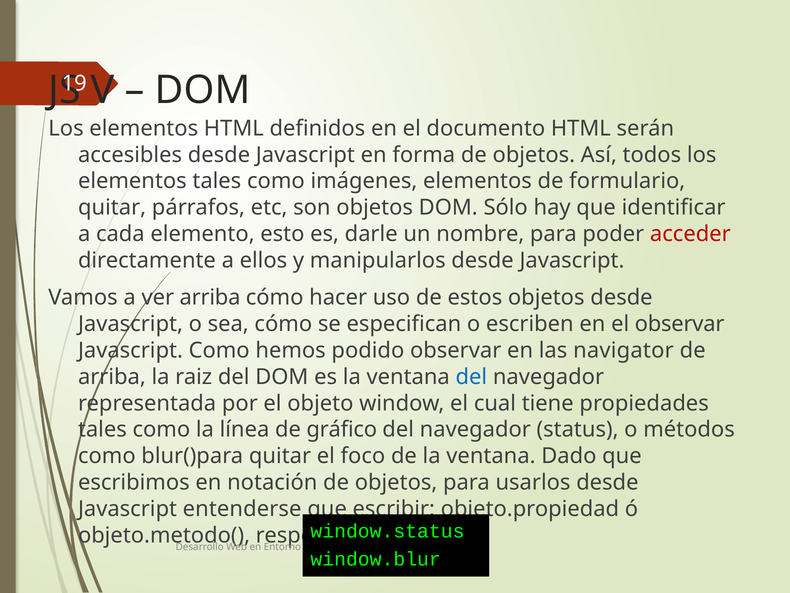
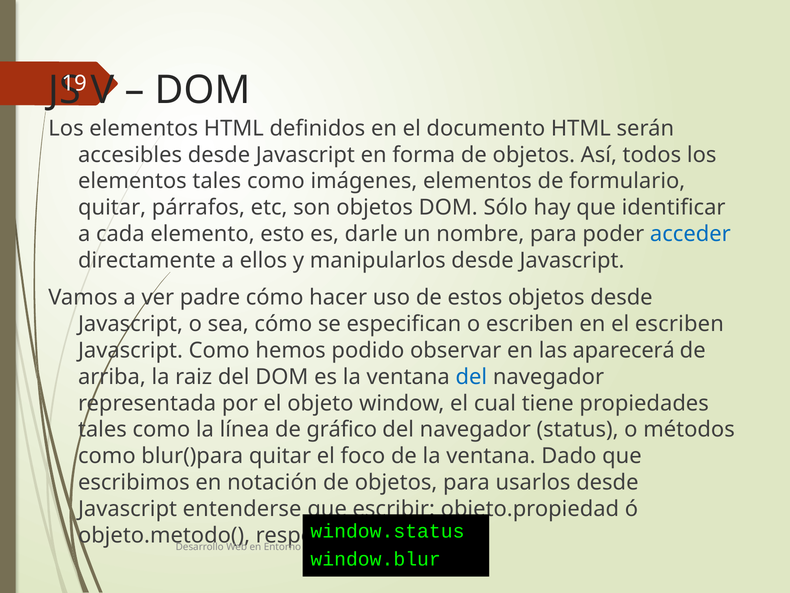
acceder colour: red -> blue
ver arriba: arriba -> padre
el observar: observar -> escriben
navigator: navigator -> aparecerá
